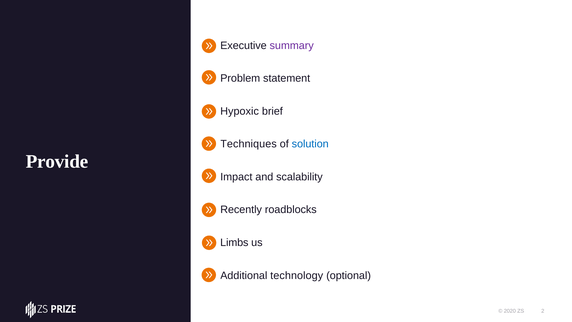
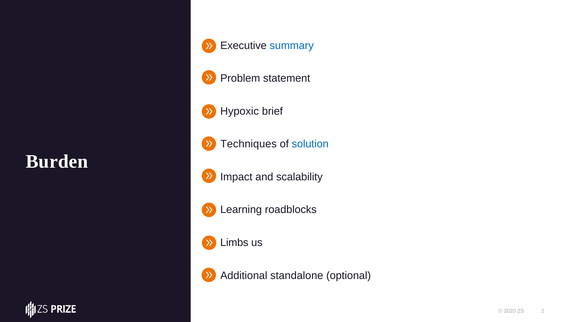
summary colour: purple -> blue
Provide: Provide -> Burden
Recently: Recently -> Learning
technology: technology -> standalone
